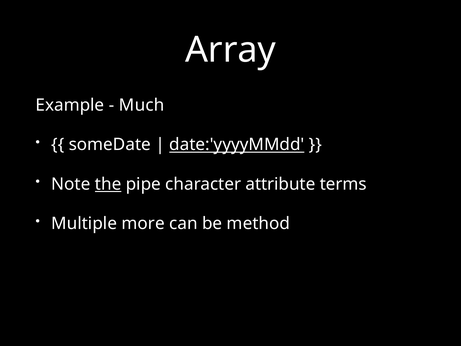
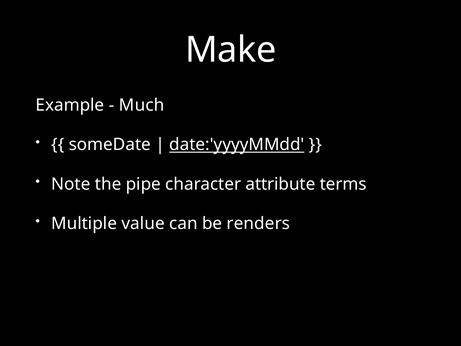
Array: Array -> Make
the underline: present -> none
more: more -> value
method: method -> renders
